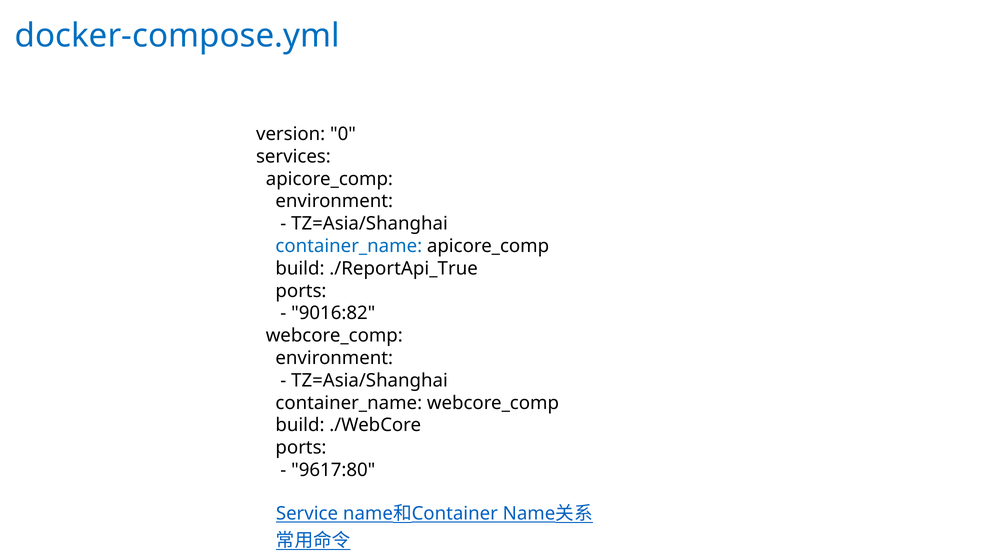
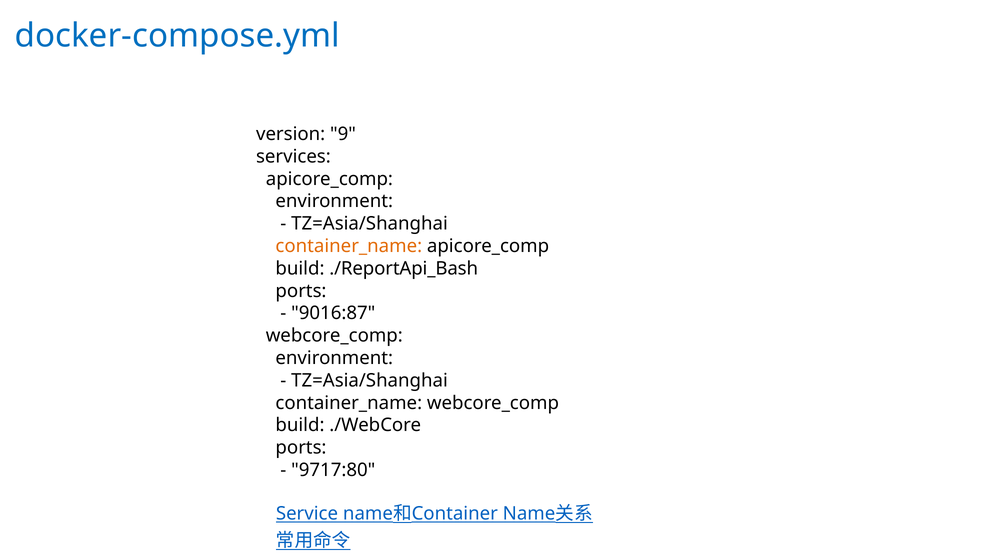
0: 0 -> 9
container_name at (349, 246) colour: blue -> orange
./ReportApi_True: ./ReportApi_True -> ./ReportApi_Bash
9016:82: 9016:82 -> 9016:87
9617:80: 9617:80 -> 9717:80
